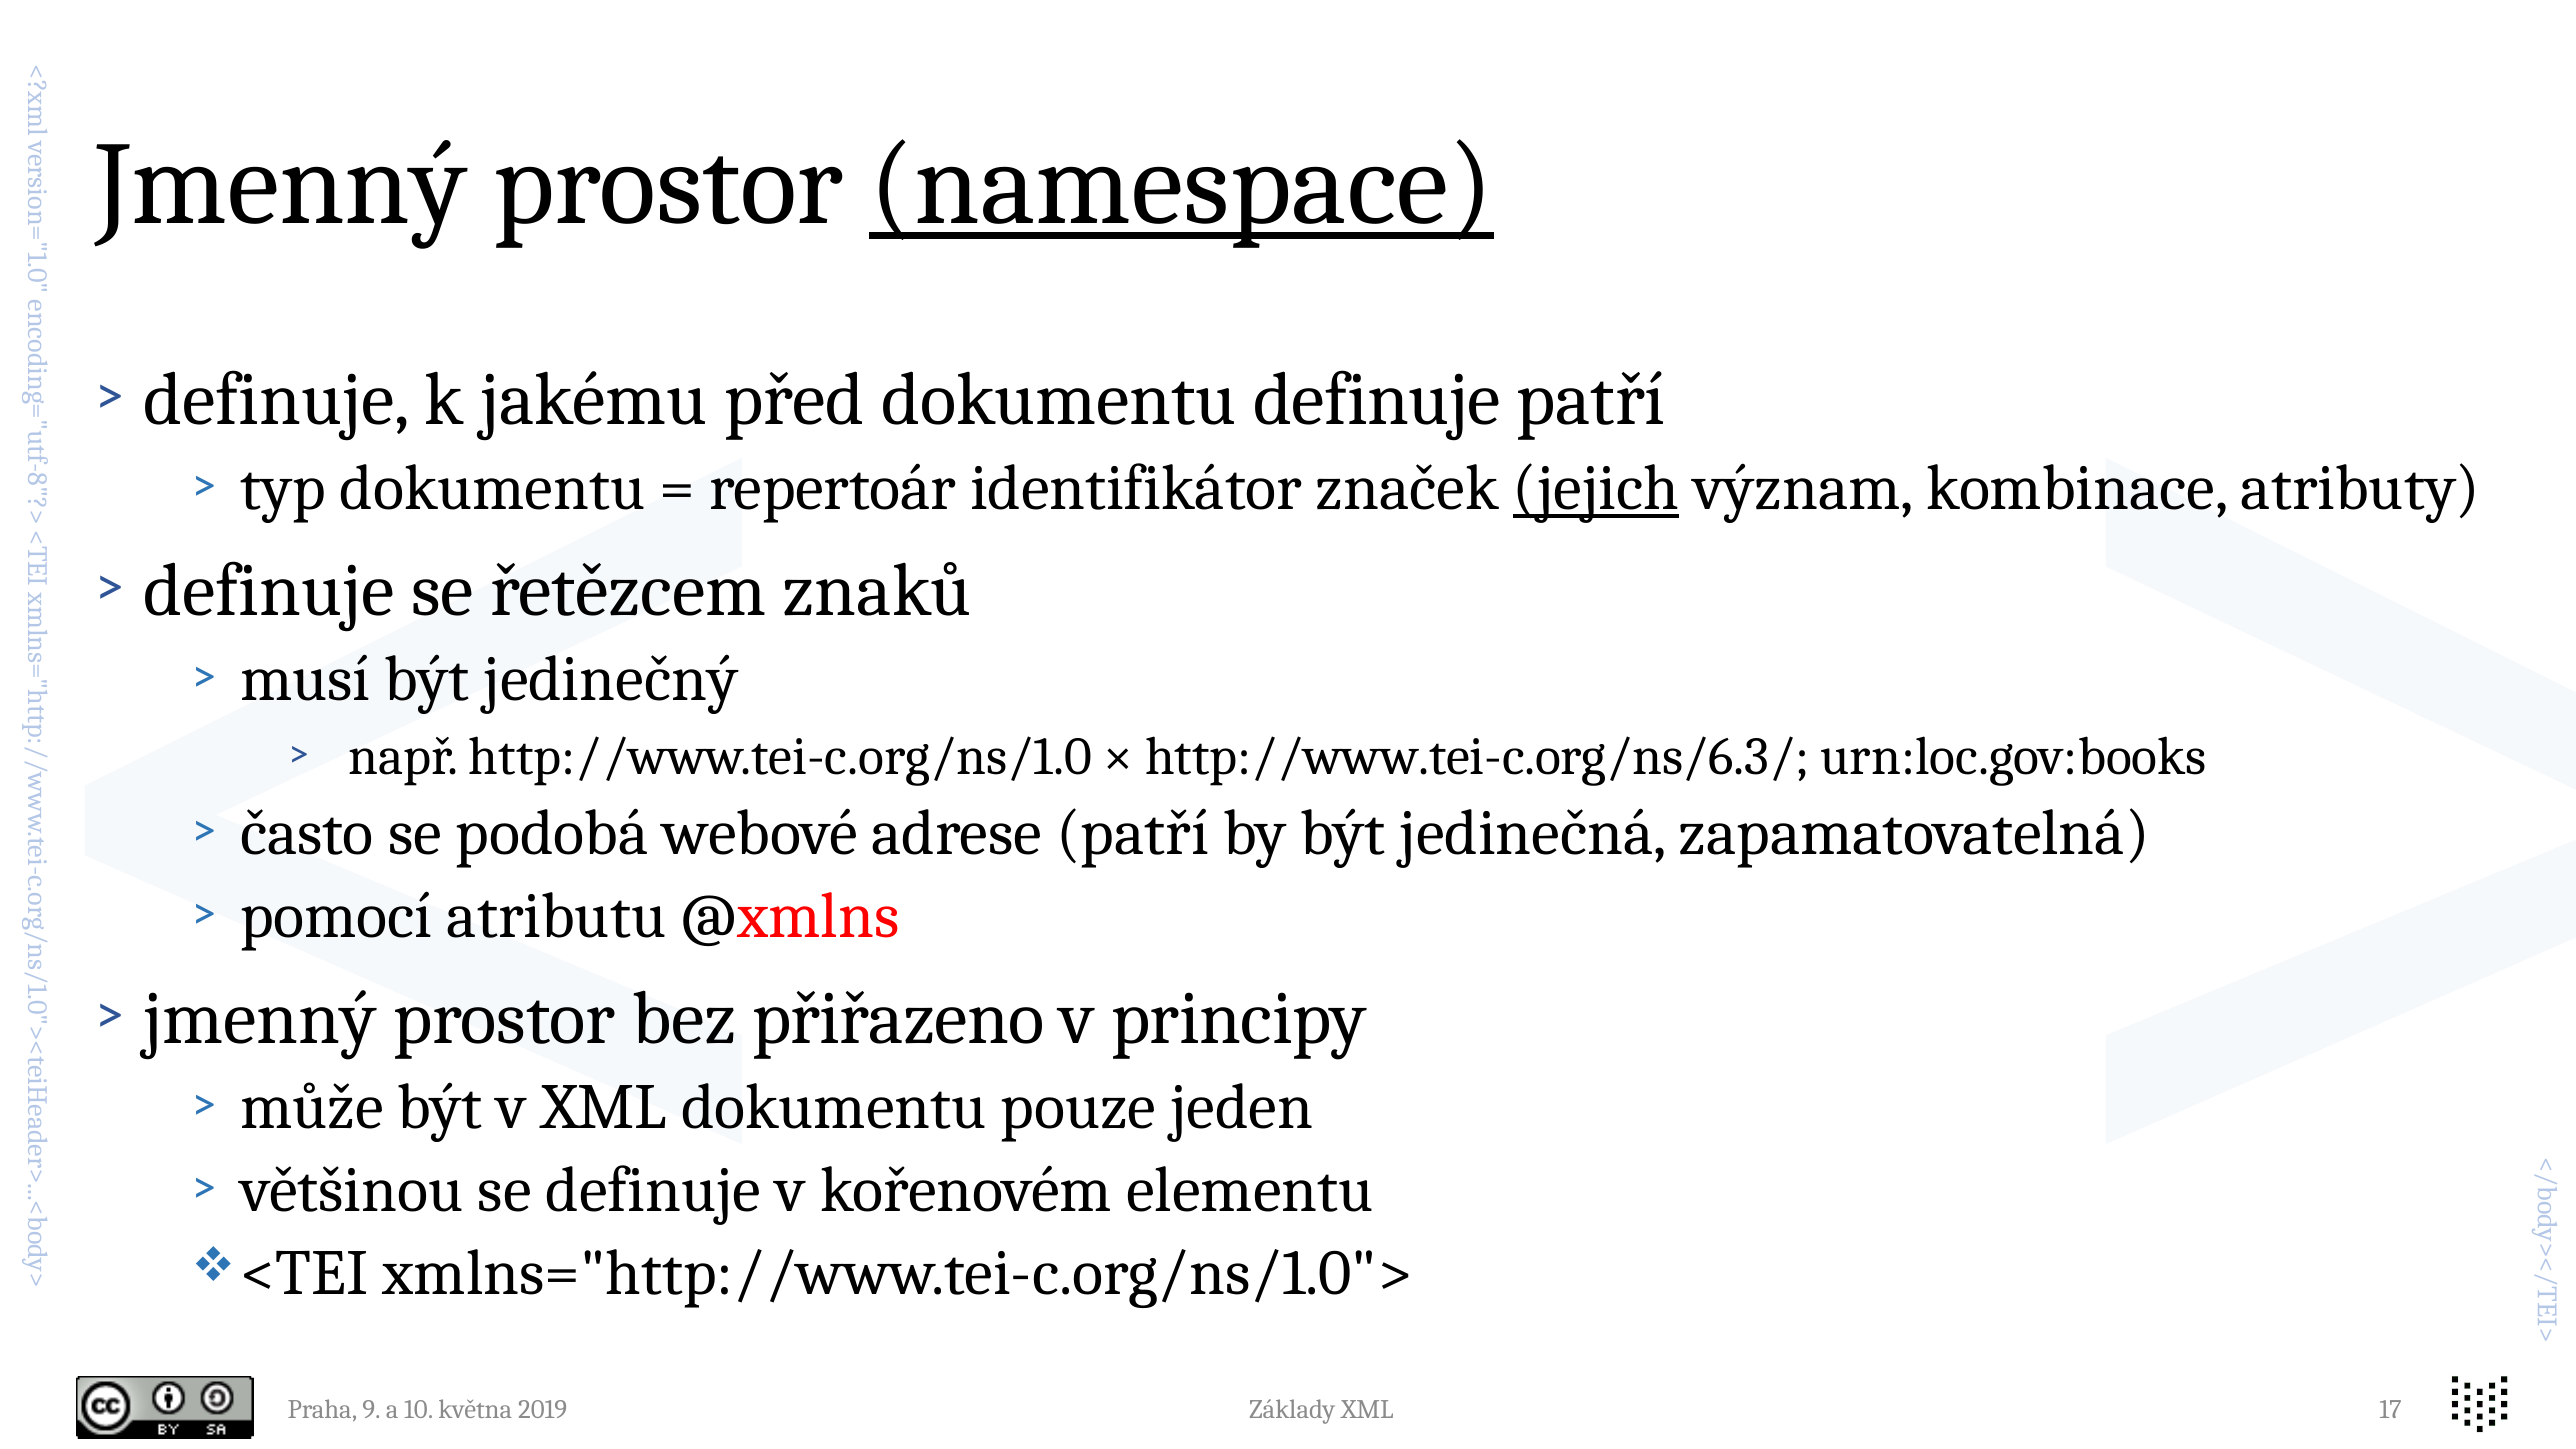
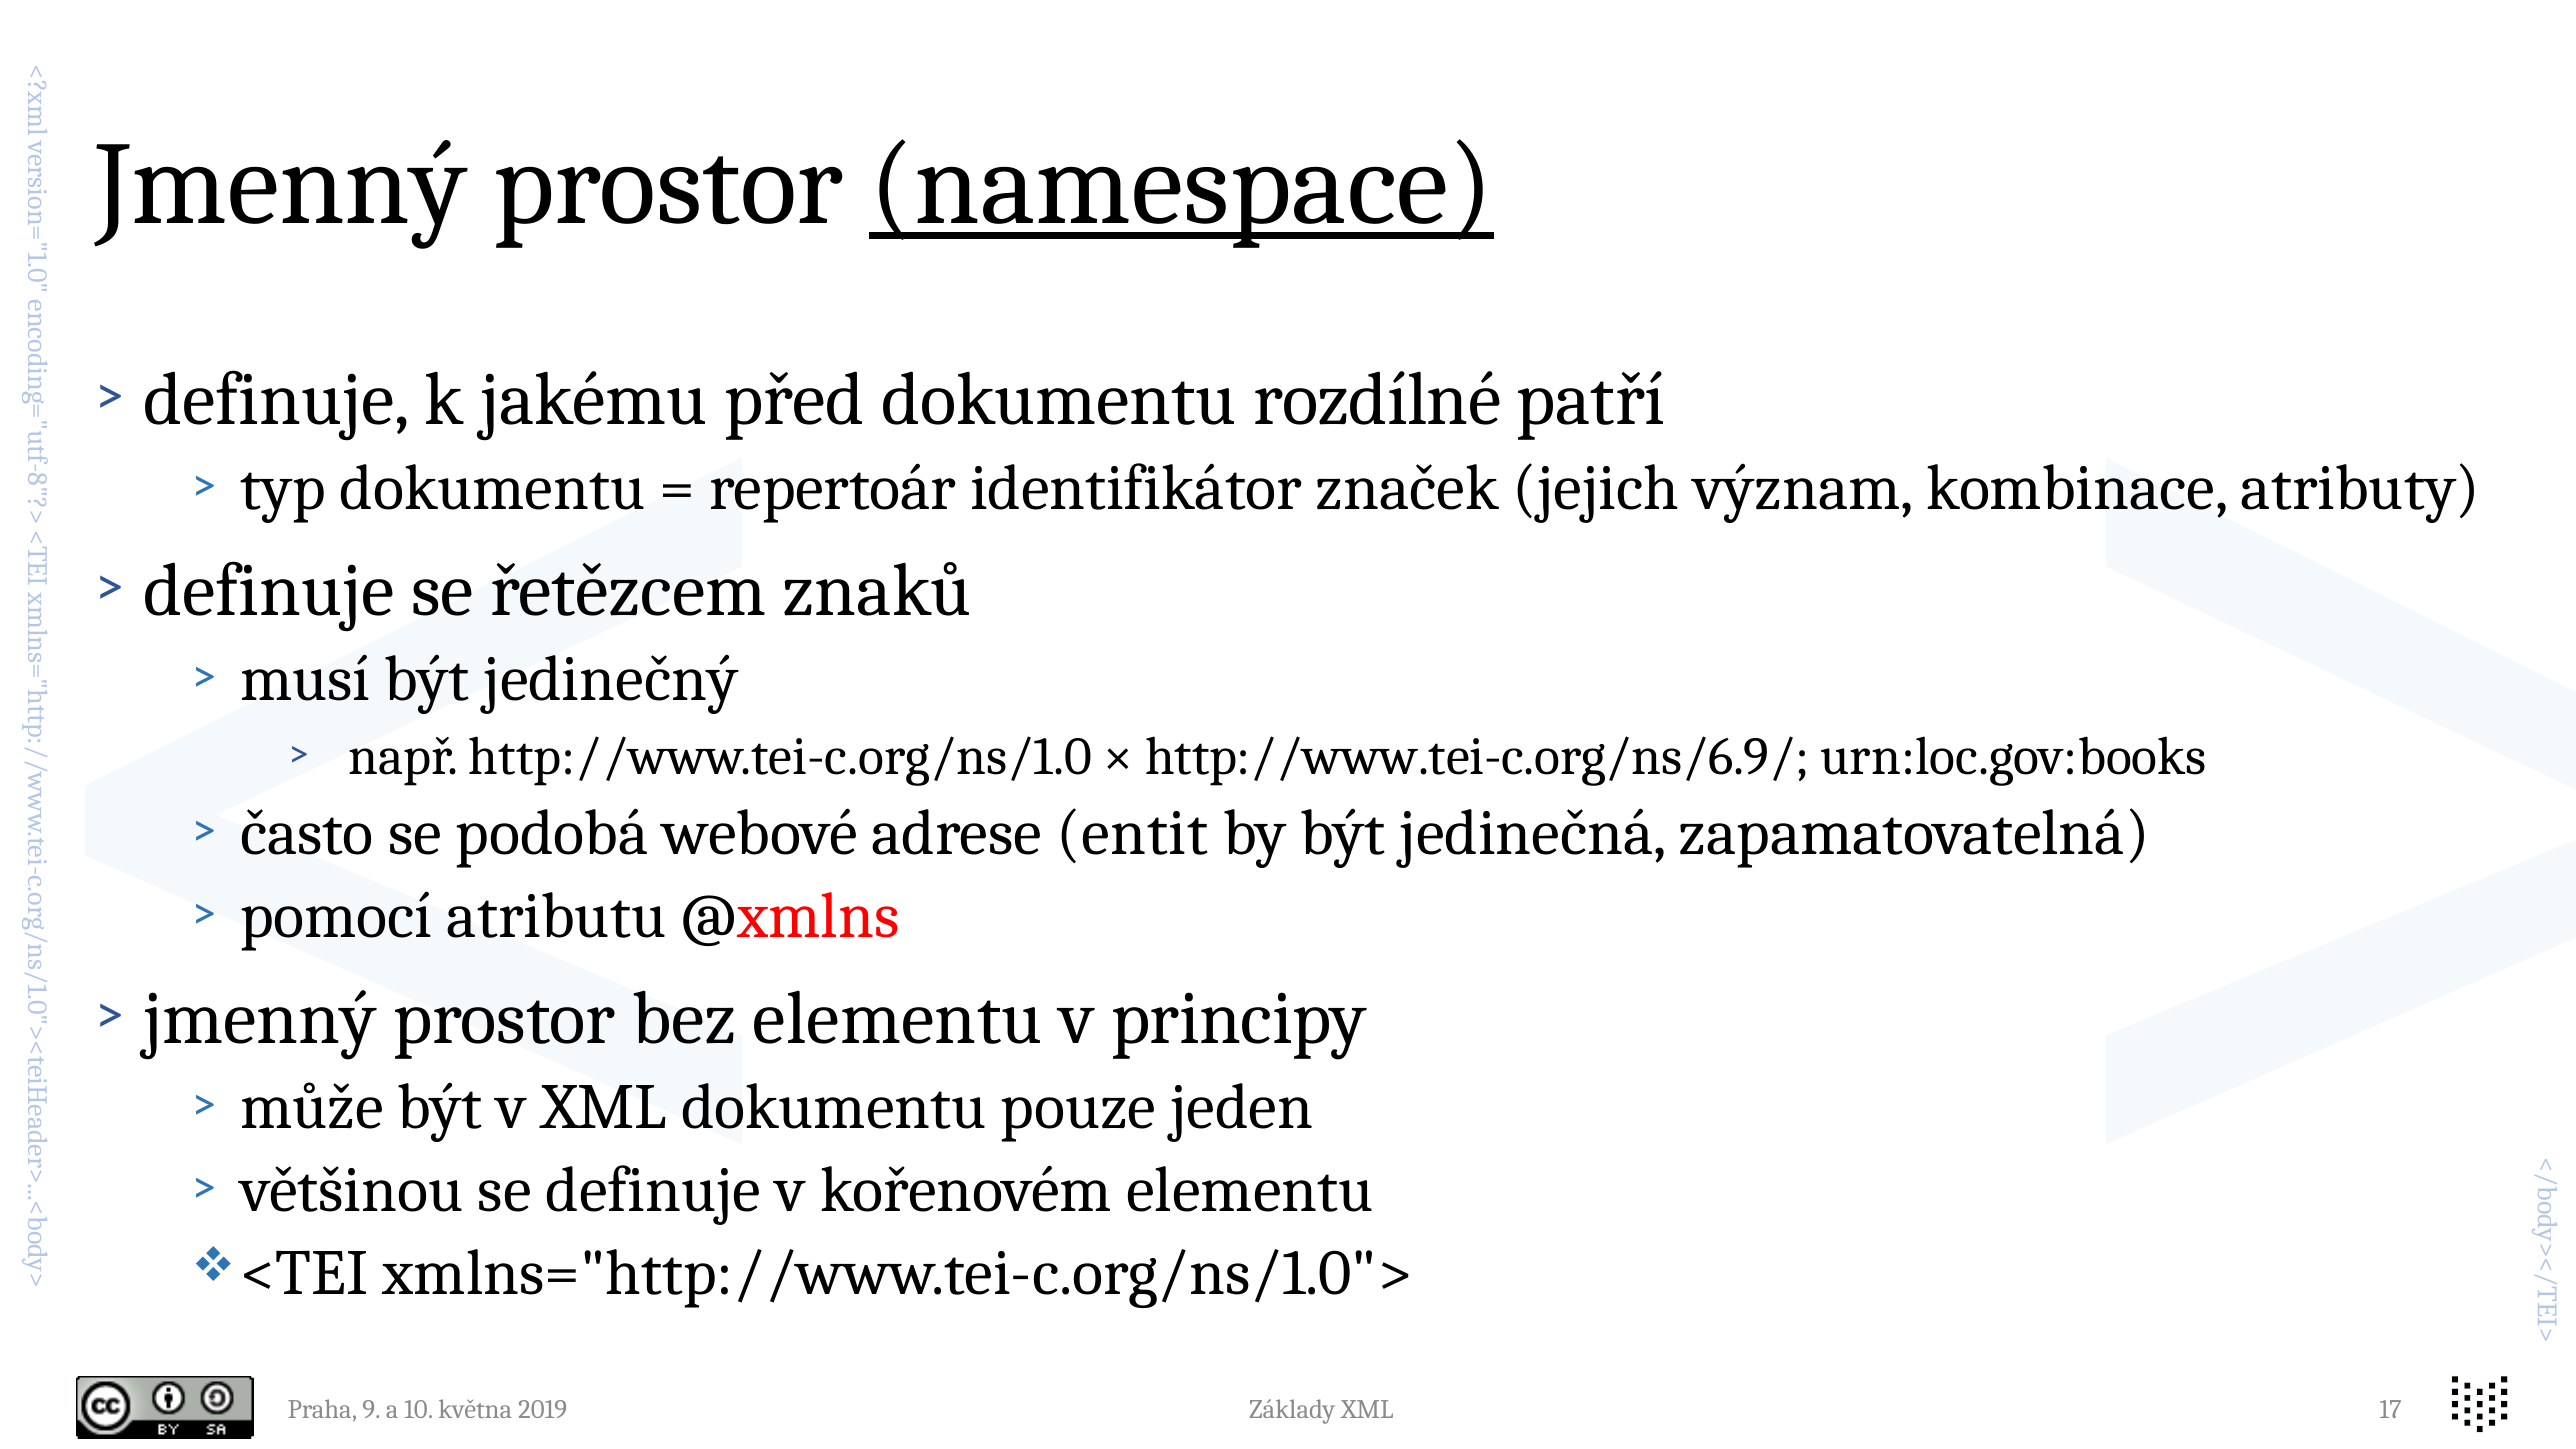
dokumentu definuje: definuje -> rozdílné
jejich underline: present -> none
http://www.tei-c.org/ns/6.3/: http://www.tei-c.org/ns/6.3/ -> http://www.tei-c.org/ns/6.9/
adrese patří: patří -> entit
přiřazeno at (898, 1019): přiřazeno -> elementu
